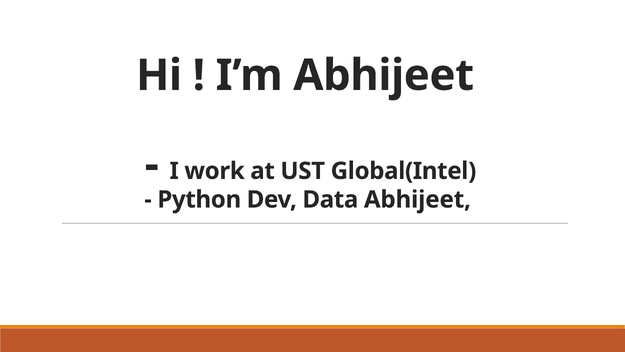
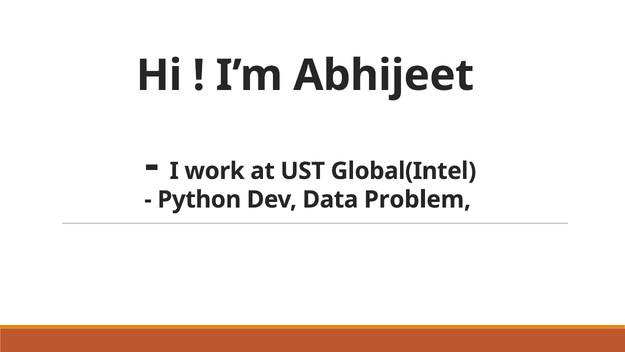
Data Abhijeet: Abhijeet -> Problem
